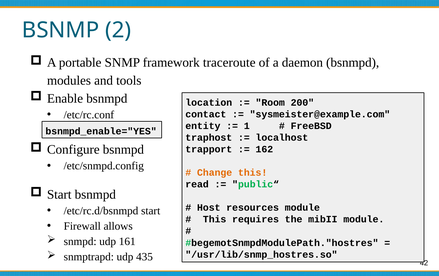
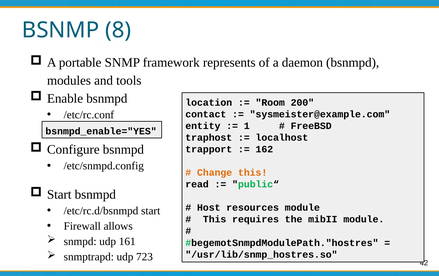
2: 2 -> 8
traceroute: traceroute -> represents
435: 435 -> 723
